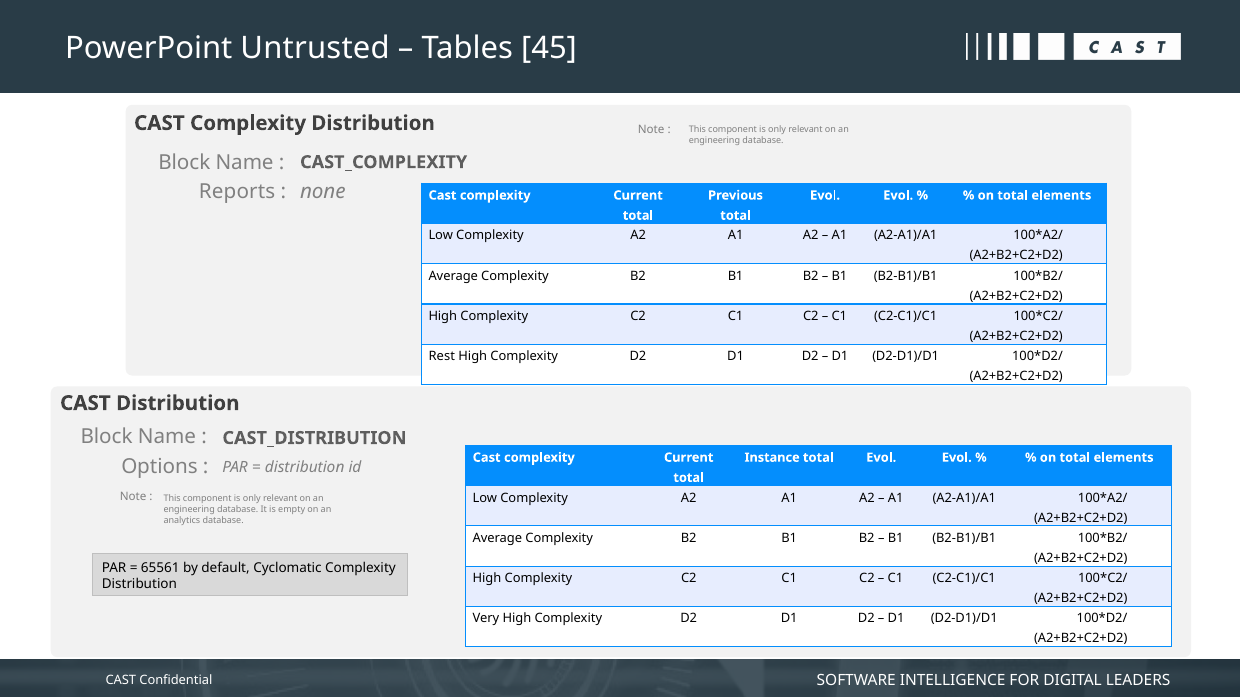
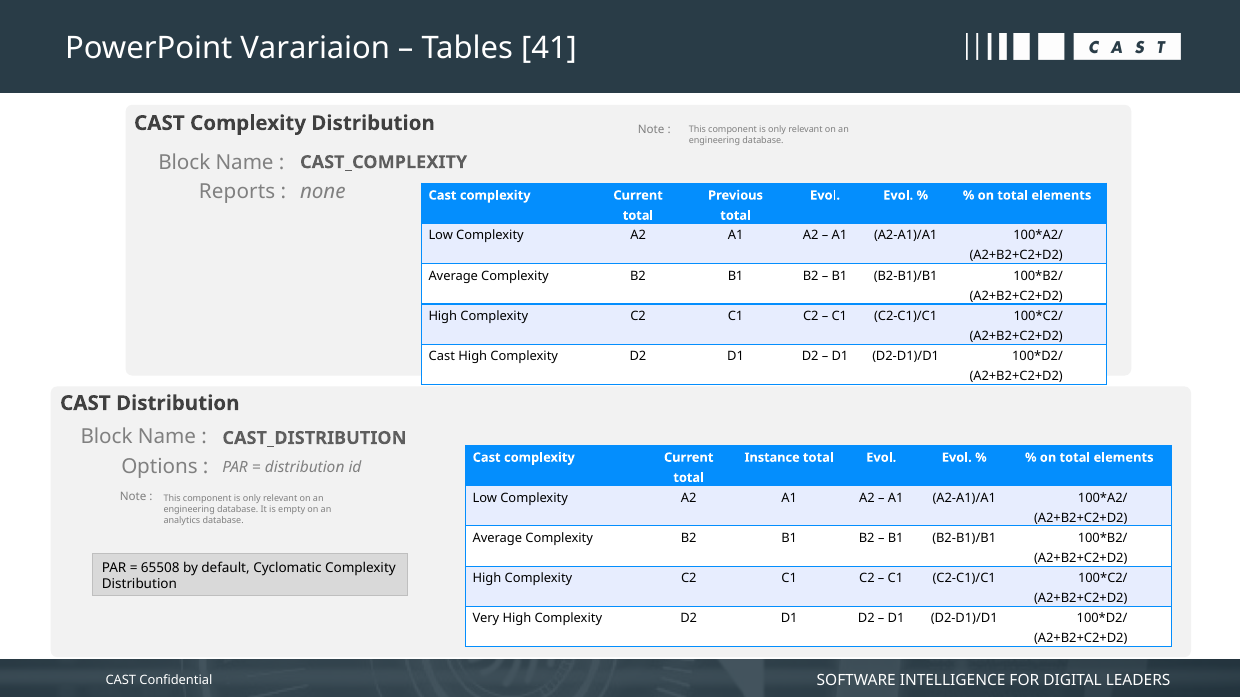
Untrusted: Untrusted -> Varariaion
45: 45 -> 41
Rest at (442, 357): Rest -> Cast
65561: 65561 -> 65508
